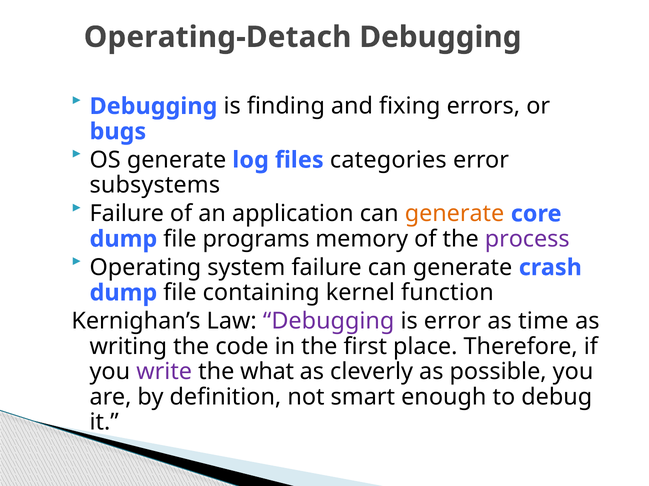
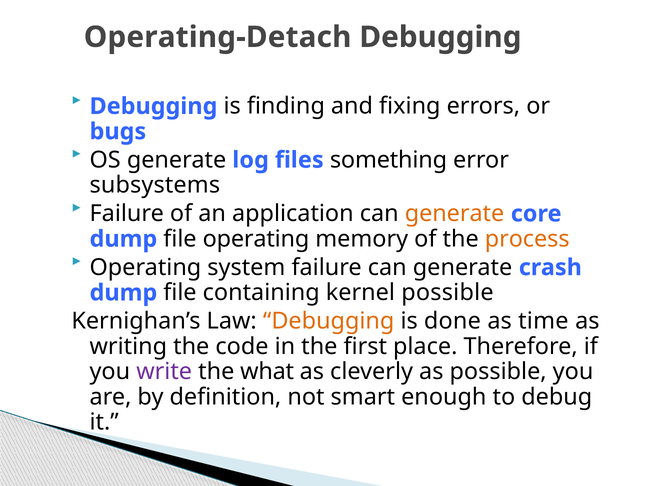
categories: categories -> something
file programs: programs -> operating
process colour: purple -> orange
kernel function: function -> possible
Debugging at (329, 322) colour: purple -> orange
is error: error -> done
